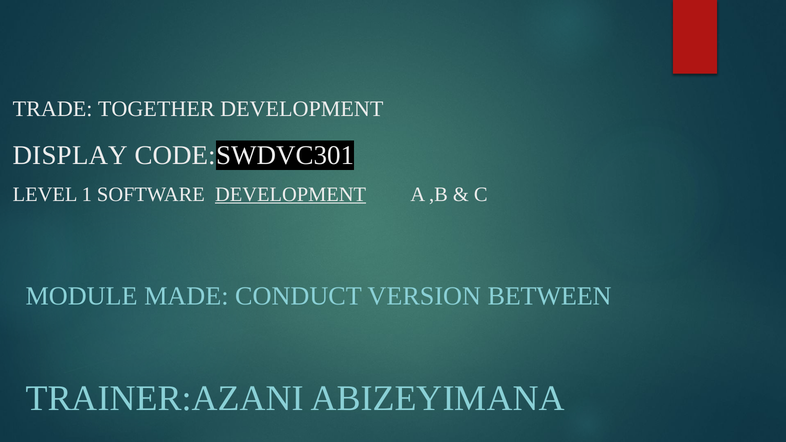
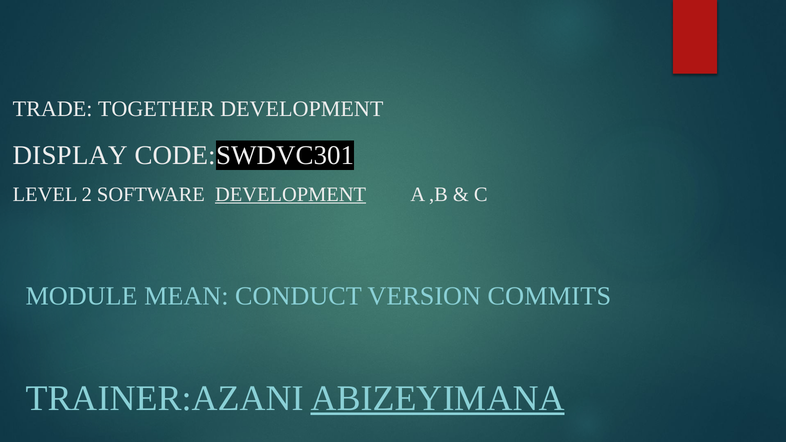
1: 1 -> 2
MADE: MADE -> MEAN
BETWEEN: BETWEEN -> COMMITS
ABIZEYIMANA underline: none -> present
